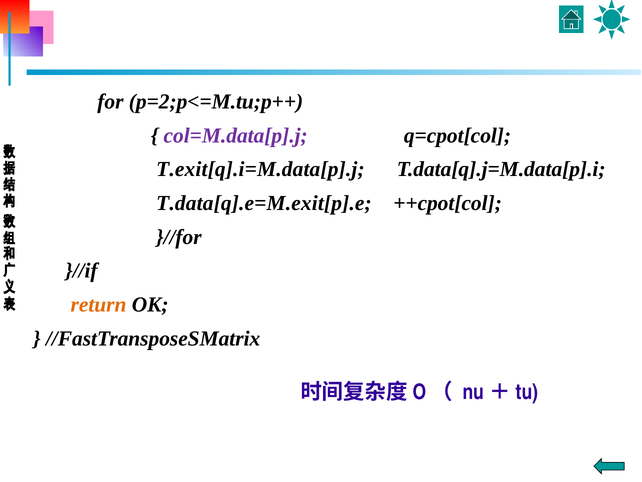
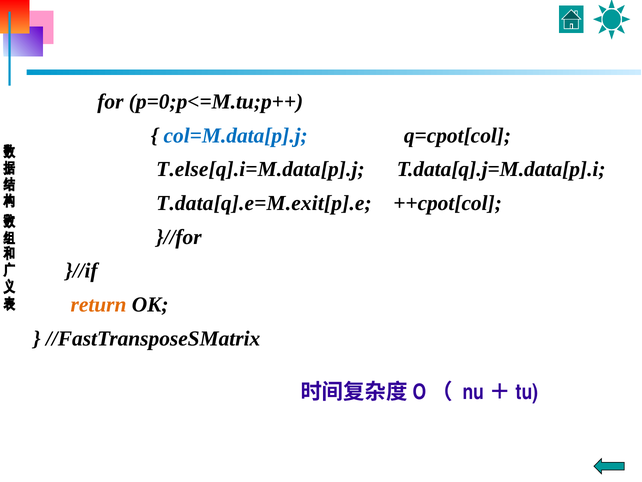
p=2;p<=M.tu;p++: p=2;p<=M.tu;p++ -> p=0;p<=M.tu;p++
col=M.data[p].j colour: purple -> blue
T.exit[q].i=M.data[p].j: T.exit[q].i=M.data[p].j -> T.else[q].i=M.data[p].j
